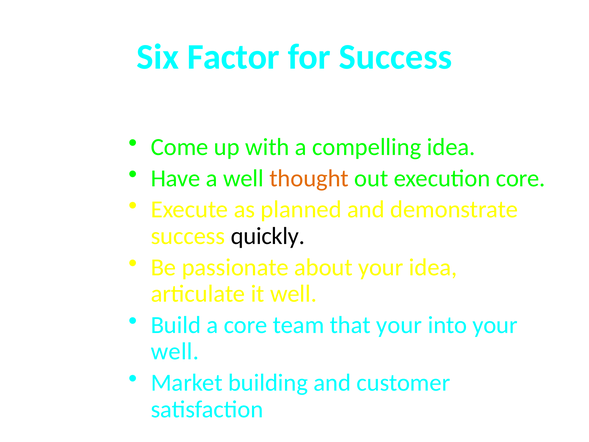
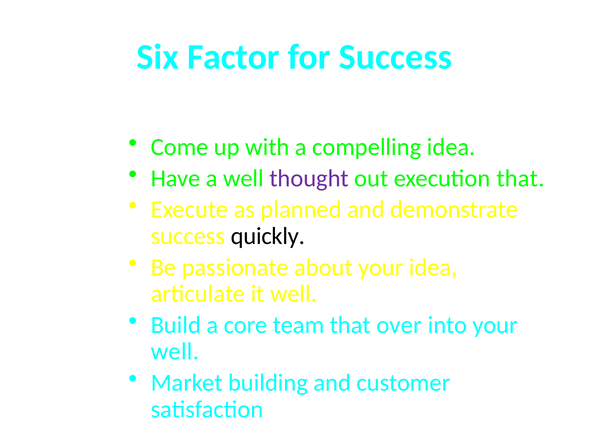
thought colour: orange -> purple
execution core: core -> that
that your: your -> over
